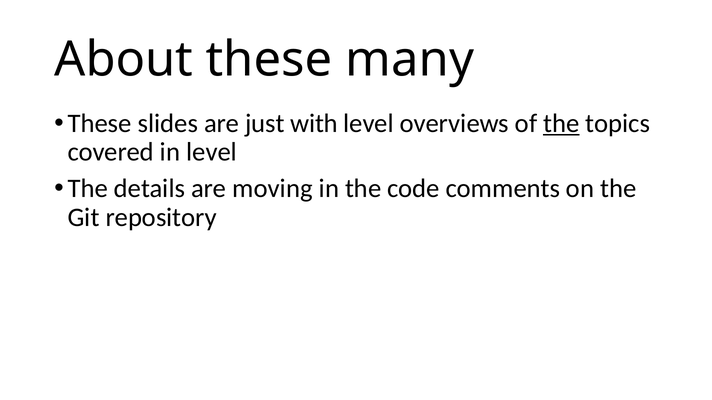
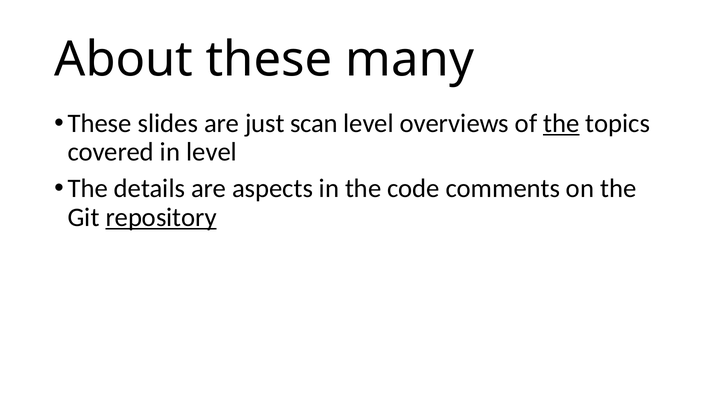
with: with -> scan
moving: moving -> aspects
repository underline: none -> present
